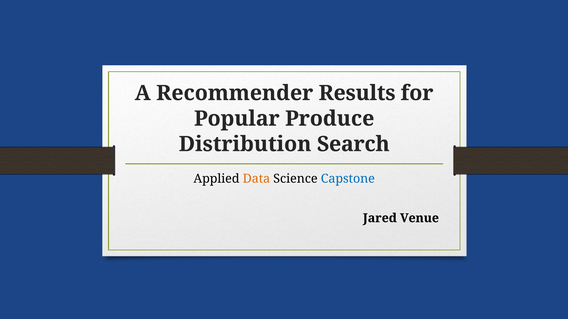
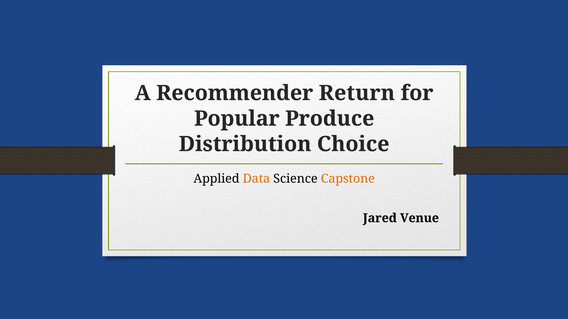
Results: Results -> Return
Search: Search -> Choice
Capstone colour: blue -> orange
